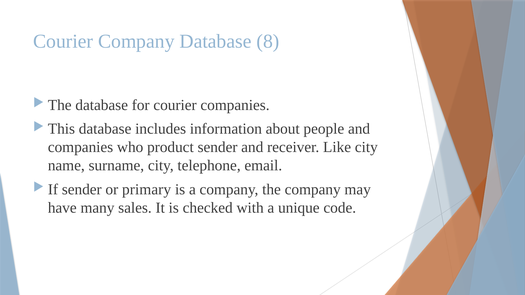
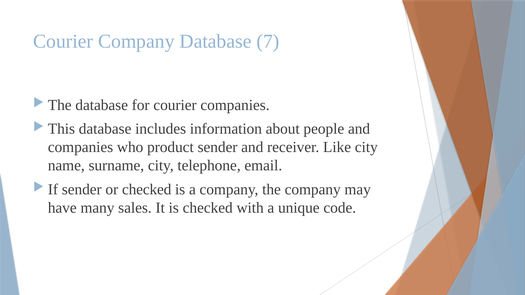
8: 8 -> 7
or primary: primary -> checked
